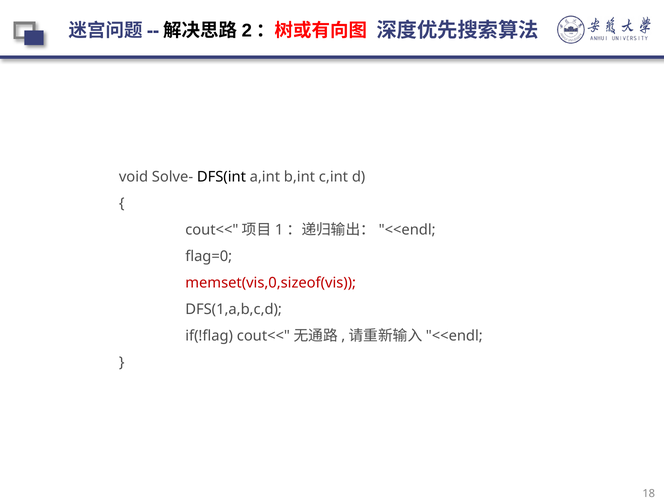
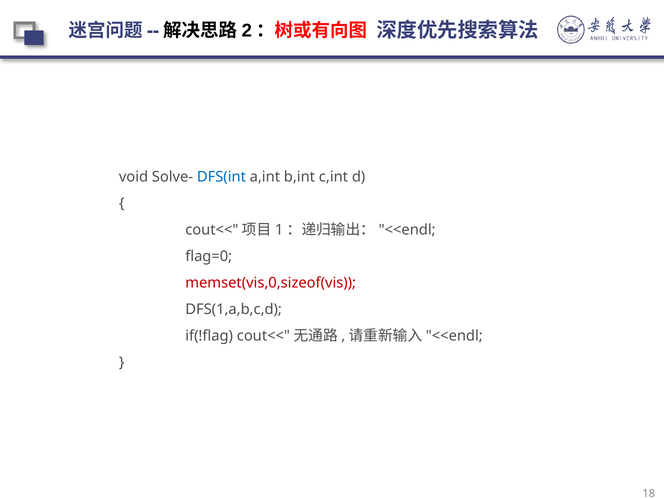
DFS(int colour: black -> blue
